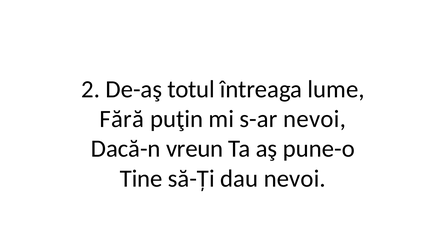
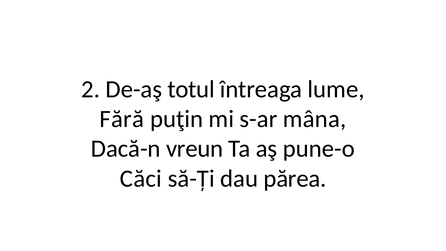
s-ar nevoi: nevoi -> mâna
Tine: Tine -> Căci
dau nevoi: nevoi -> părea
